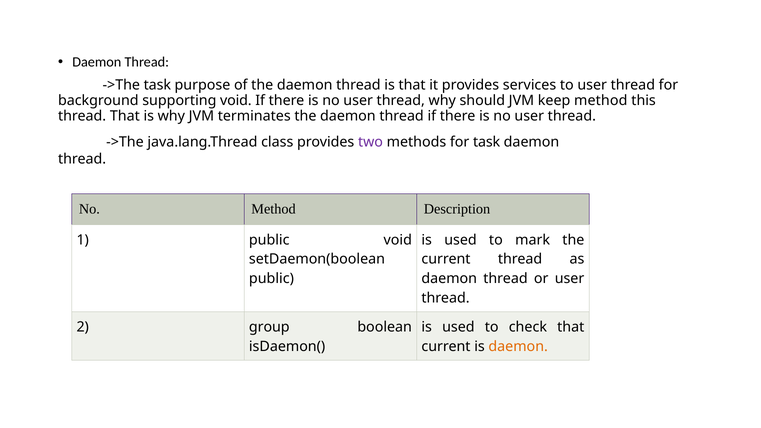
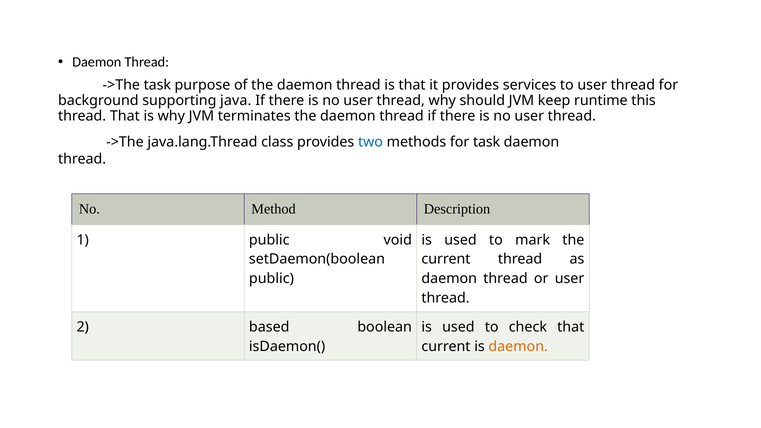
supporting void: void -> java
keep method: method -> runtime
two colour: purple -> blue
group: group -> based
